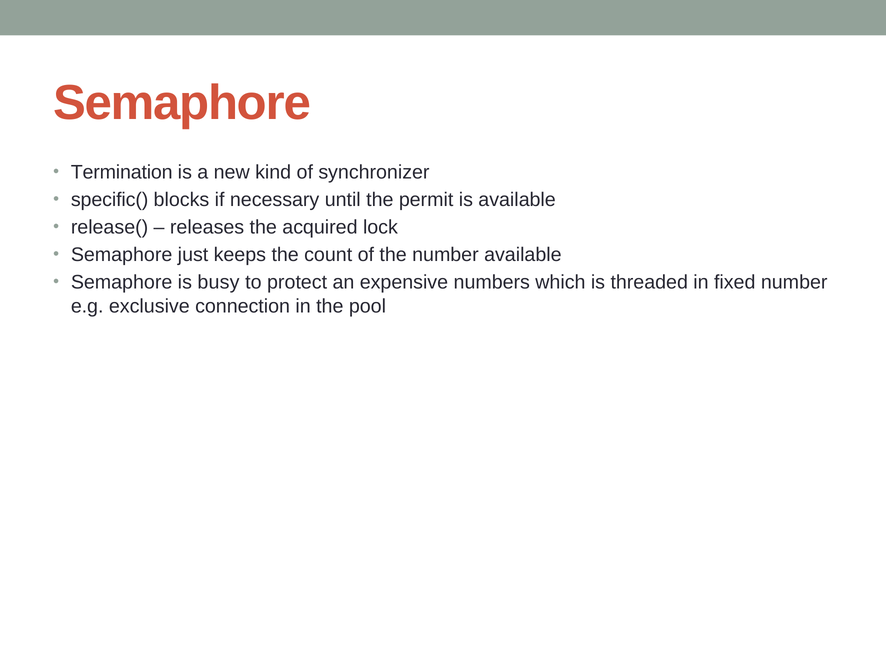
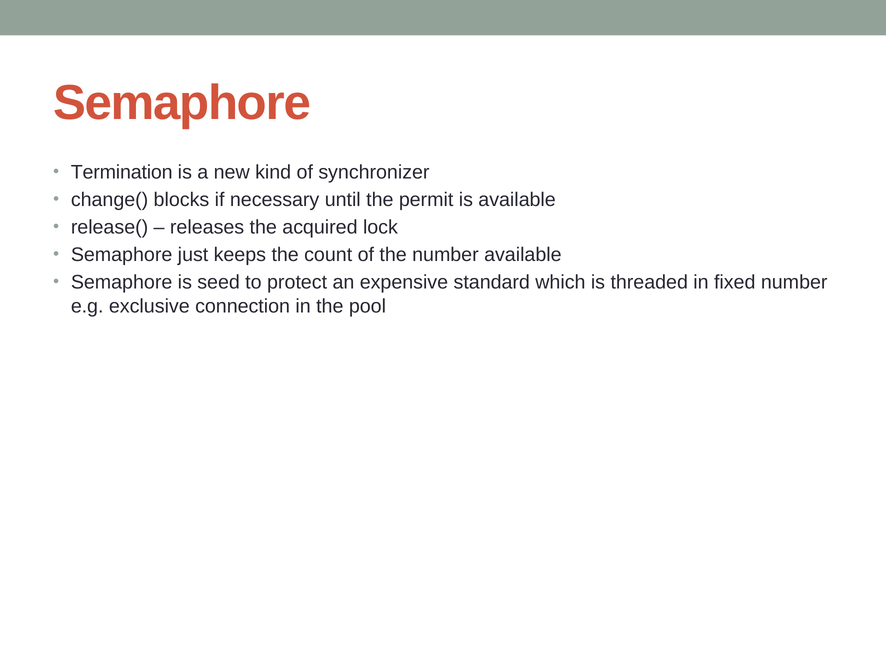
specific(: specific( -> change(
busy: busy -> seed
numbers: numbers -> standard
